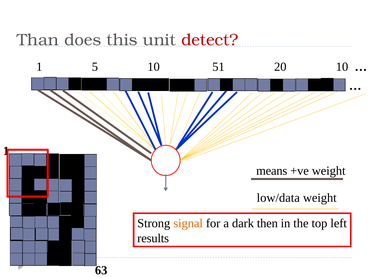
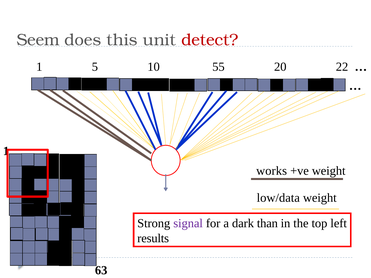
Than: Than -> Seem
51: 51 -> 55
20 10: 10 -> 22
means: means -> works
signal colour: orange -> purple
then: then -> than
